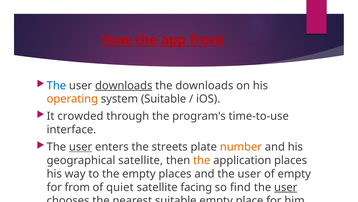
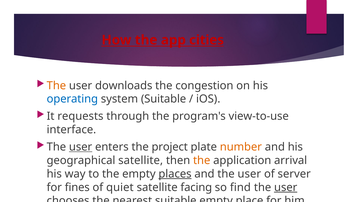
front: front -> cities
The at (56, 85) colour: blue -> orange
downloads at (124, 85) underline: present -> none
the downloads: downloads -> congestion
operating colour: orange -> blue
crowded: crowded -> requests
time-to-use: time-to-use -> view-to-use
streets: streets -> project
application places: places -> arrival
places at (175, 173) underline: none -> present
of empty: empty -> server
from: from -> fines
